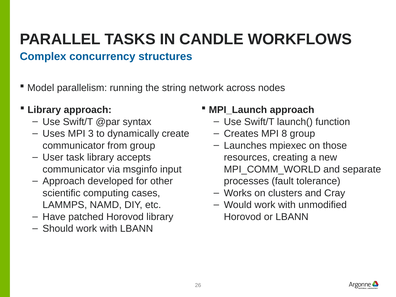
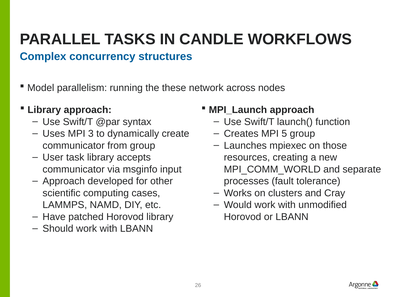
string: string -> these
8: 8 -> 5
